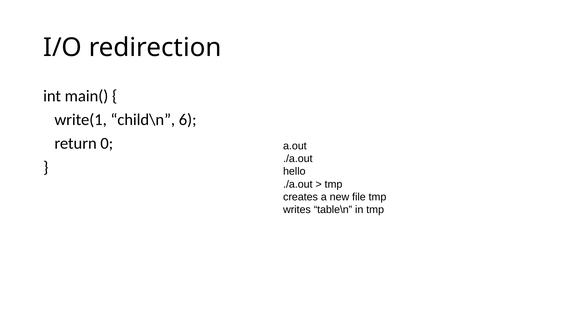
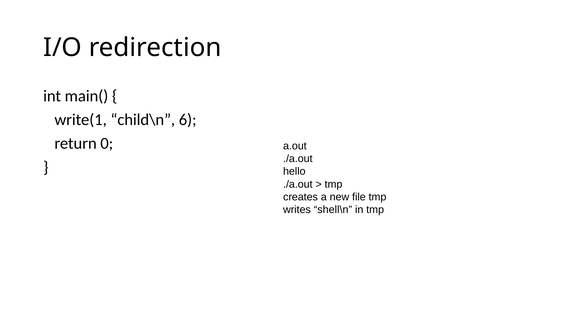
table\n: table\n -> shell\n
